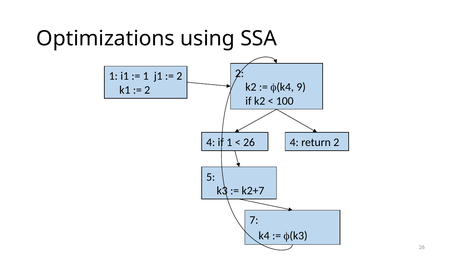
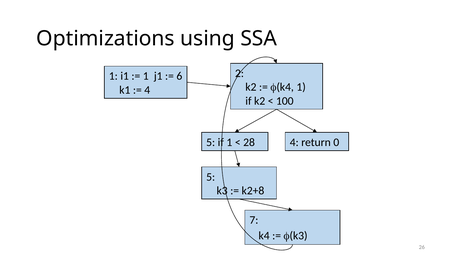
2 at (179, 76): 2 -> 6
(k4 9: 9 -> 1
2 at (147, 90): 2 -> 4
4 at (211, 143): 4 -> 5
26 at (249, 143): 26 -> 28
return 2: 2 -> 0
k2+7: k2+7 -> k2+8
